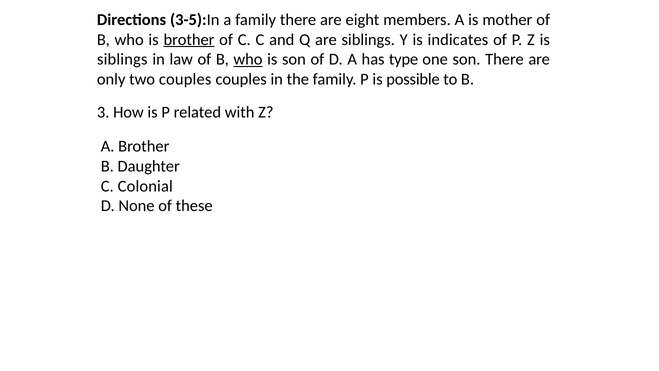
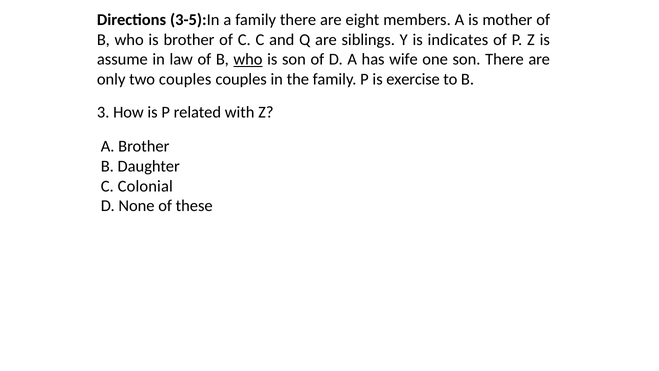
brother at (189, 40) underline: present -> none
siblings at (122, 59): siblings -> assume
type: type -> wife
possible: possible -> exercise
